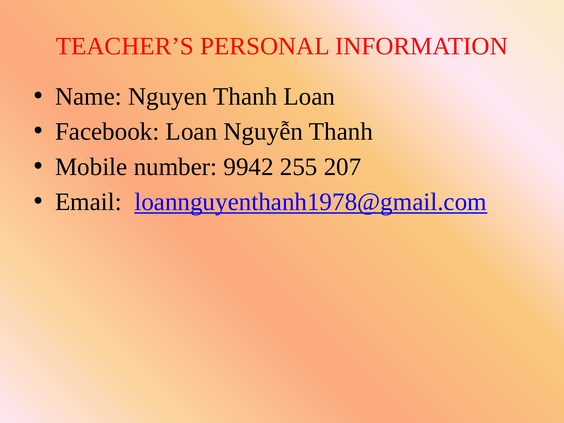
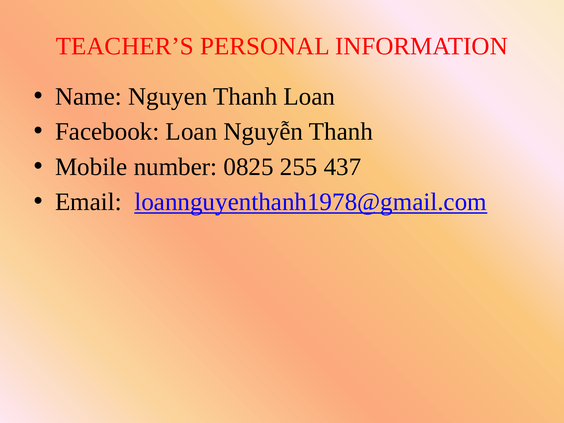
9942: 9942 -> 0825
207: 207 -> 437
